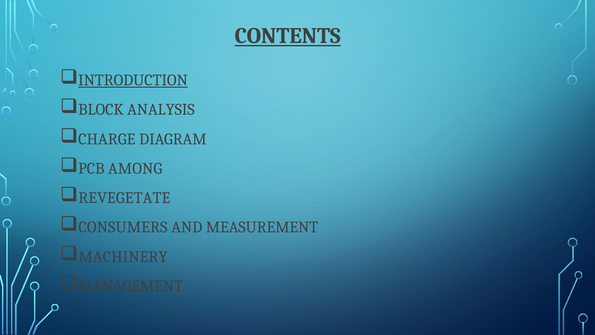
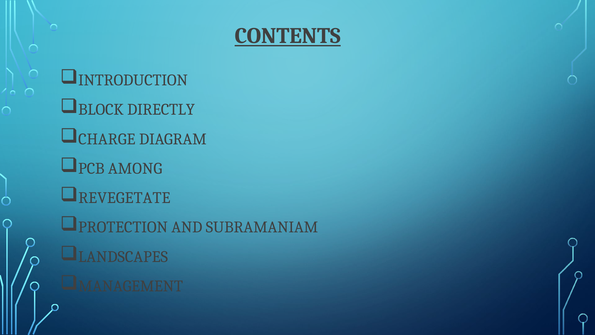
INTRODUCTION underline: present -> none
ANALYSIS: ANALYSIS -> DIRECTLY
CONSUMERS: CONSUMERS -> PROTECTION
MEASUREMENT: MEASUREMENT -> SUBRAMANIAM
MACHINERY: MACHINERY -> LANDSCAPES
